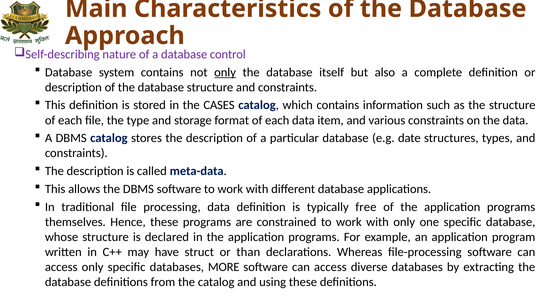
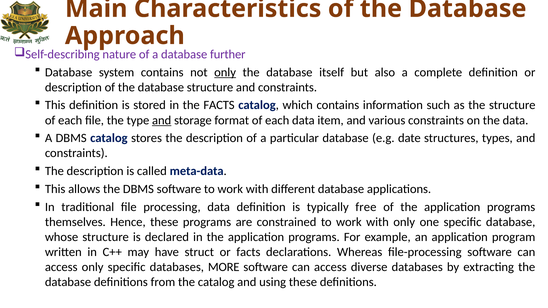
control: control -> further
the CASES: CASES -> FACTS
and at (162, 120) underline: none -> present
or than: than -> facts
